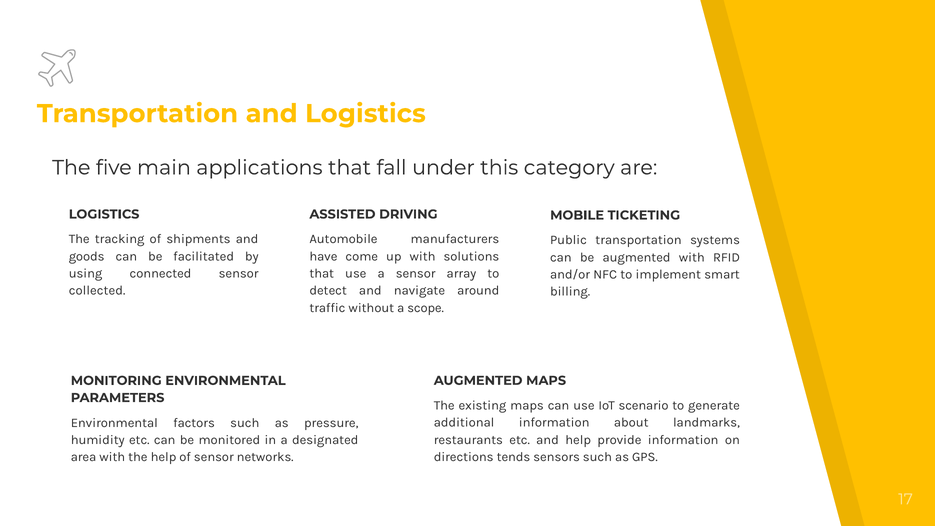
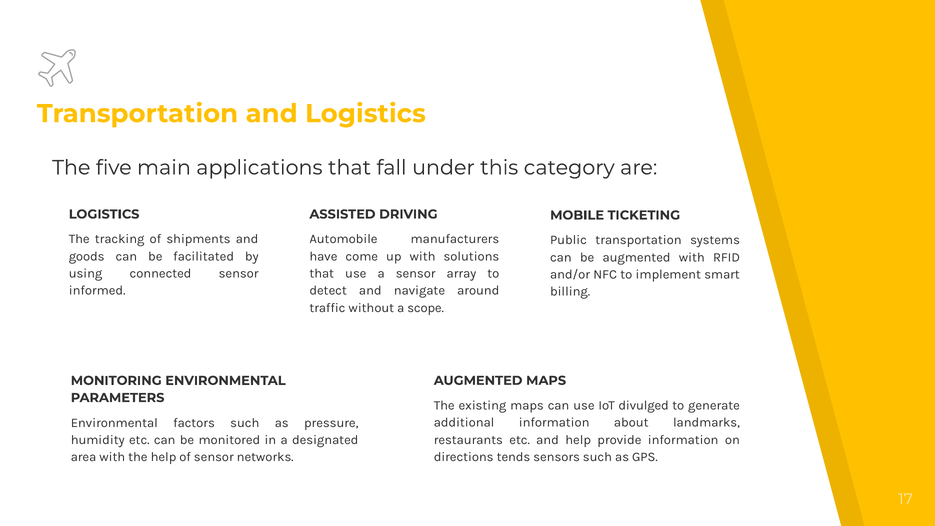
collected: collected -> informed
scenario: scenario -> divulged
